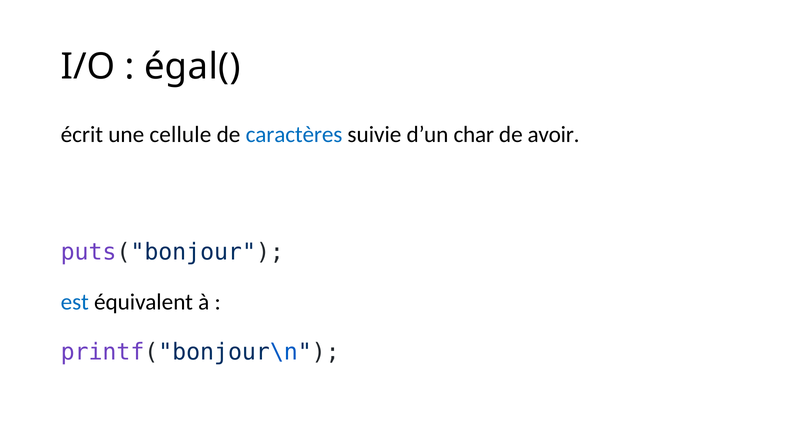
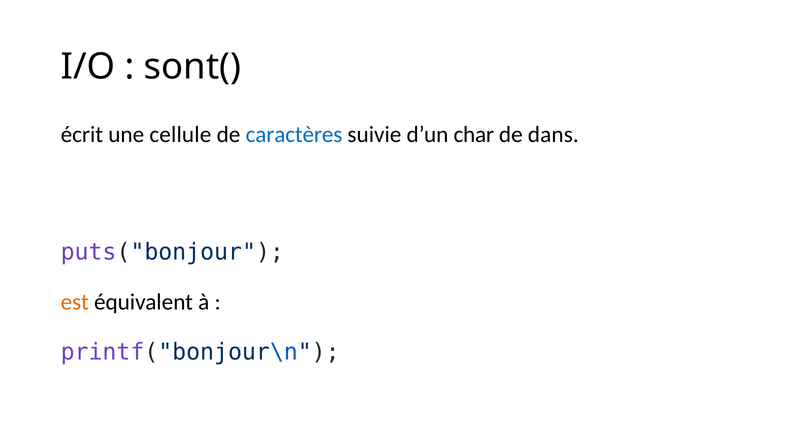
égal(: égal( -> sont(
avoir: avoir -> dans
est colour: blue -> orange
